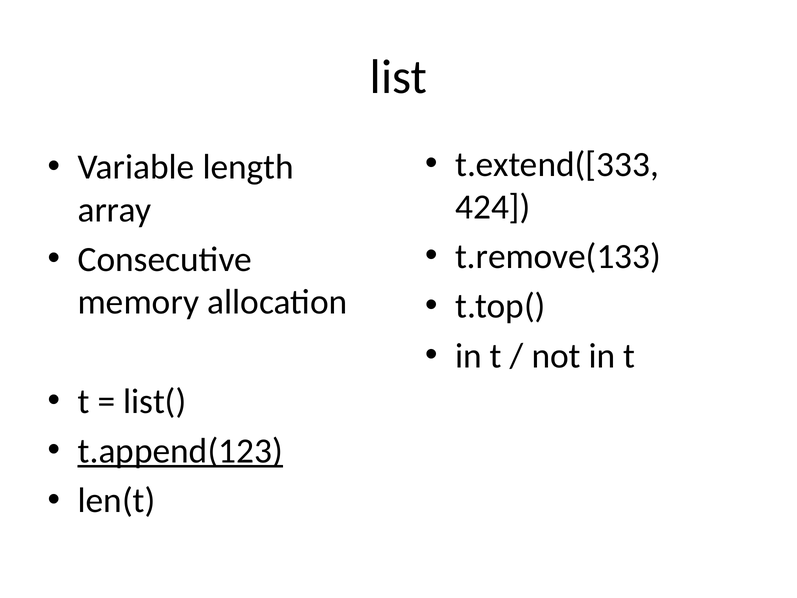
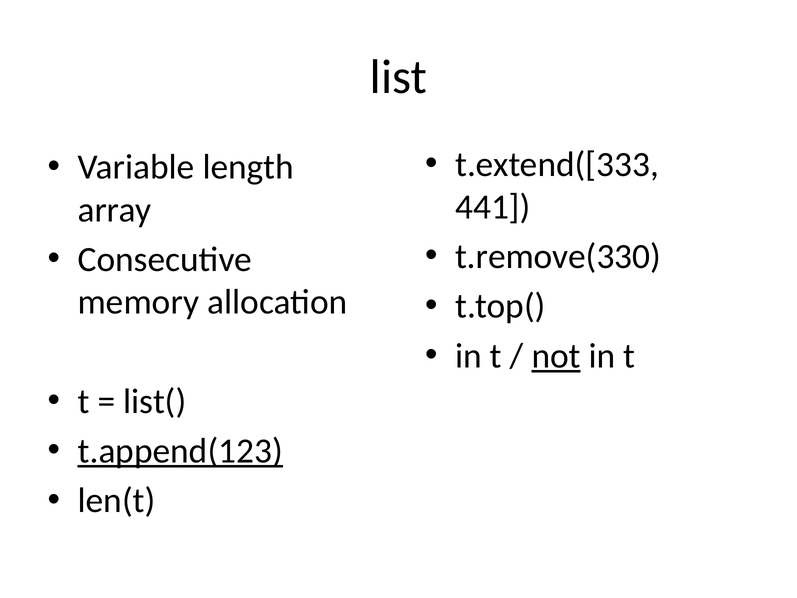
424: 424 -> 441
t.remove(133: t.remove(133 -> t.remove(330
not underline: none -> present
